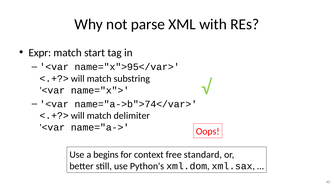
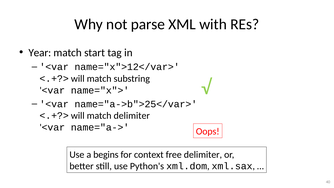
Expr: Expr -> Year
name="x">95</var>: name="x">95</var> -> name="x">12</var>
name="a->b">74</var>: name="a->b">74</var> -> name="a->b">25</var>
free standard: standard -> delimiter
